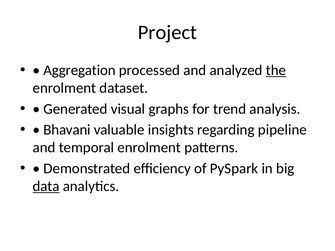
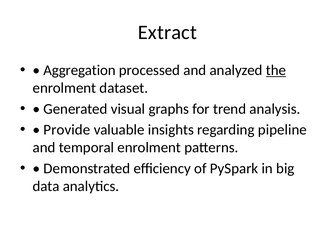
Project: Project -> Extract
Bhavani: Bhavani -> Provide
data underline: present -> none
